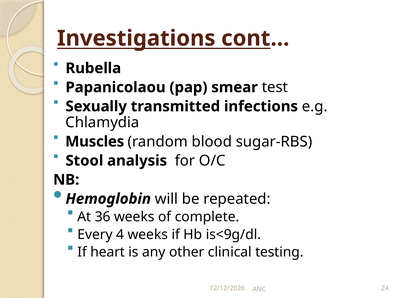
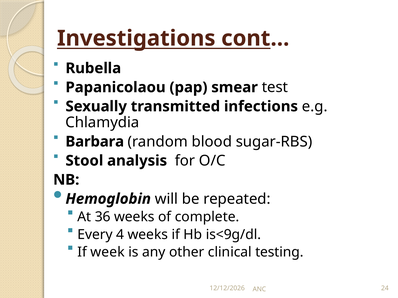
Muscles: Muscles -> Barbara
heart: heart -> week
